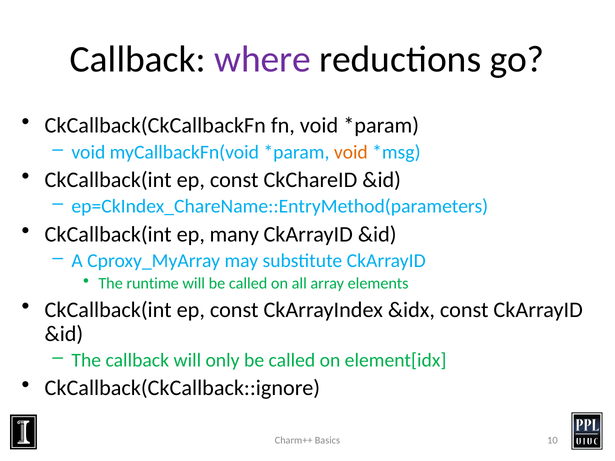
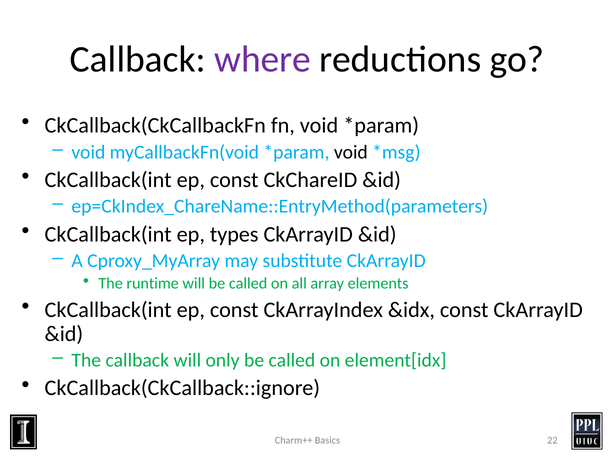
void at (351, 152) colour: orange -> black
many: many -> types
10: 10 -> 22
